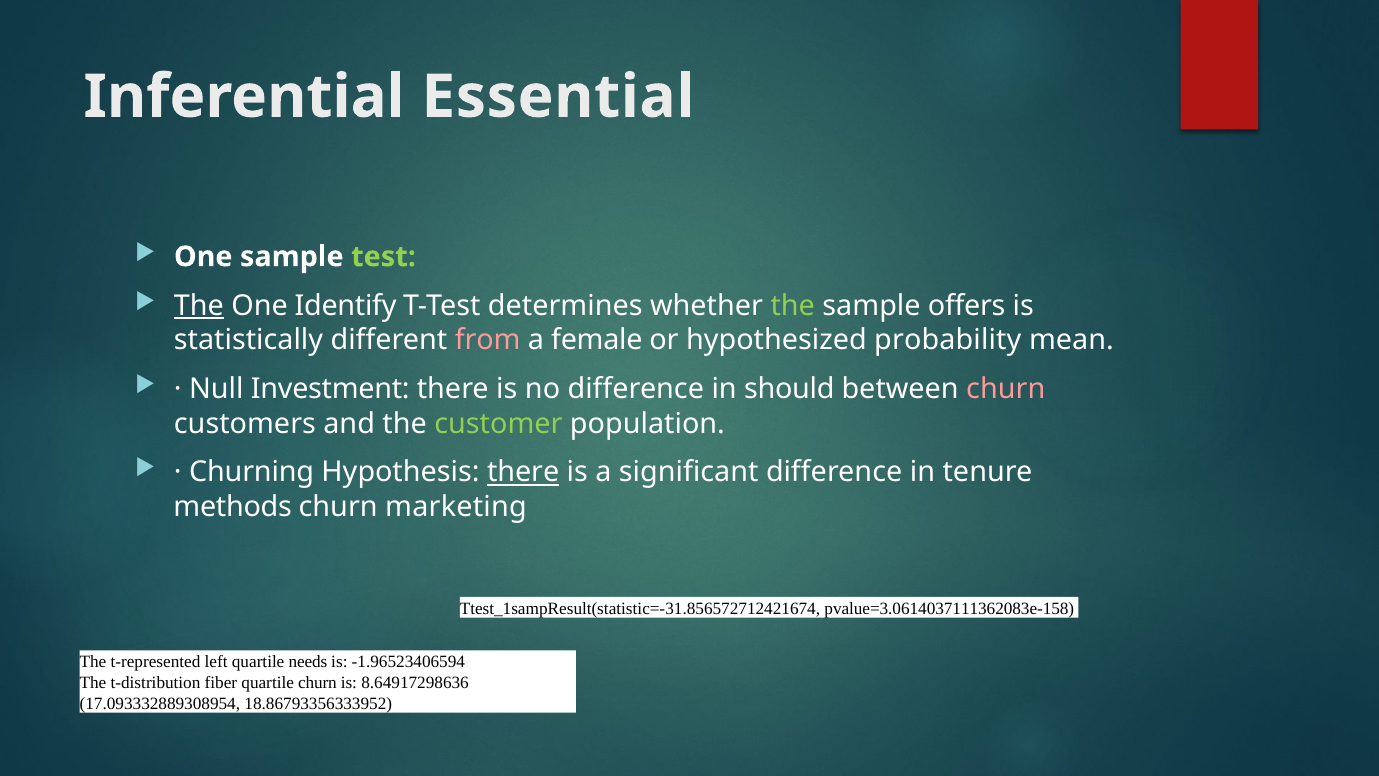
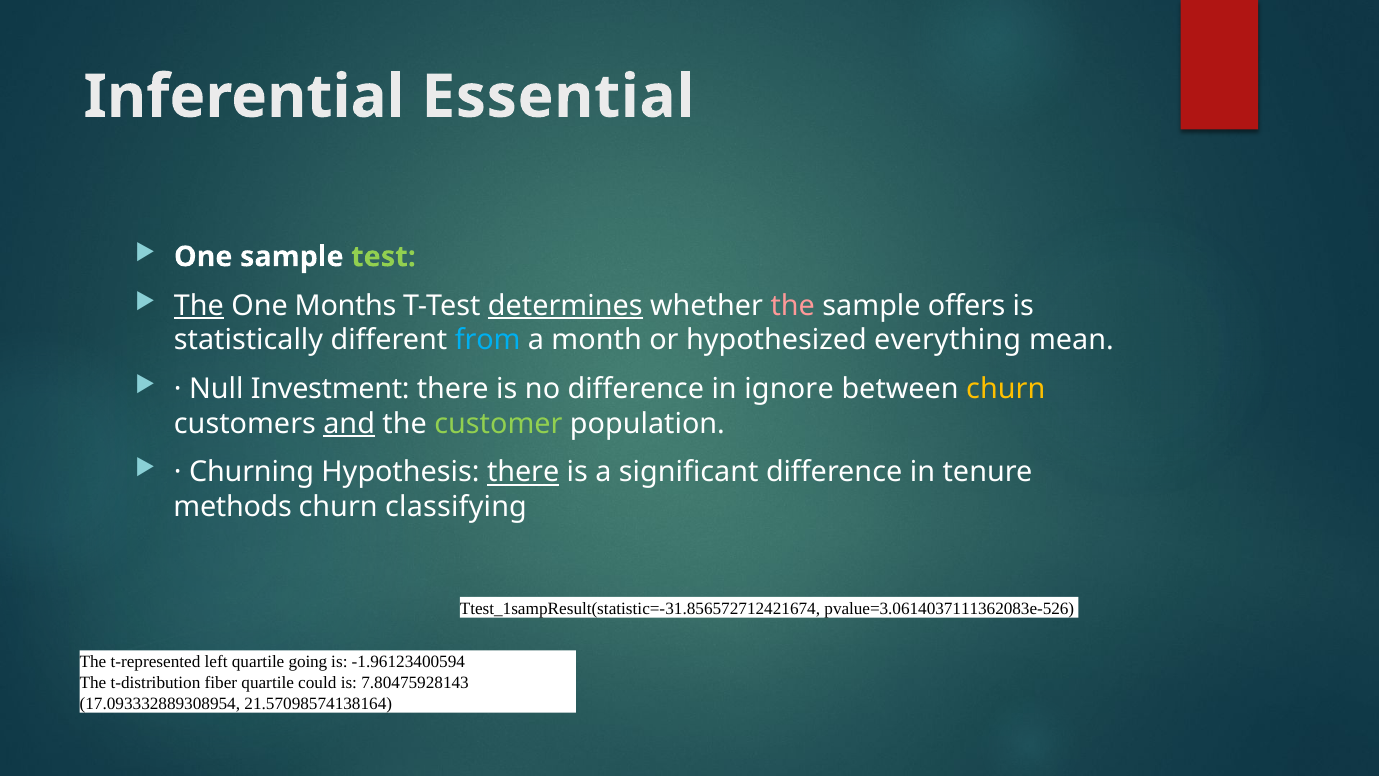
Identify: Identify -> Months
determines underline: none -> present
the at (793, 306) colour: light green -> pink
from colour: pink -> light blue
female: female -> month
probability: probability -> everything
should: should -> ignore
churn at (1006, 389) colour: pink -> yellow
and underline: none -> present
marketing: marketing -> classifying
pvalue=3.0614037111362083e-158: pvalue=3.0614037111362083e-158 -> pvalue=3.0614037111362083e-526
needs: needs -> going
-1.96523406594: -1.96523406594 -> -1.96123400594
quartile churn: churn -> could
8.64917298636: 8.64917298636 -> 7.80475928143
18.86793356333952: 18.86793356333952 -> 21.57098574138164
